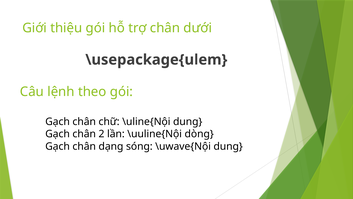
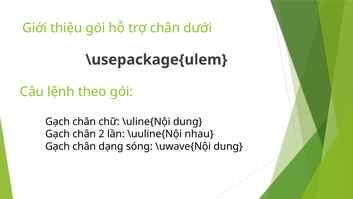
dòng: dòng -> nhau
